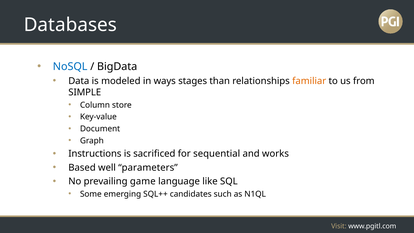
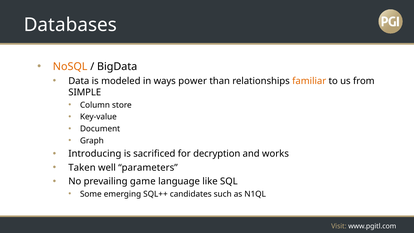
NoSQL colour: blue -> orange
stages: stages -> power
Instructions: Instructions -> Introducing
sequential: sequential -> decryption
Based: Based -> Taken
